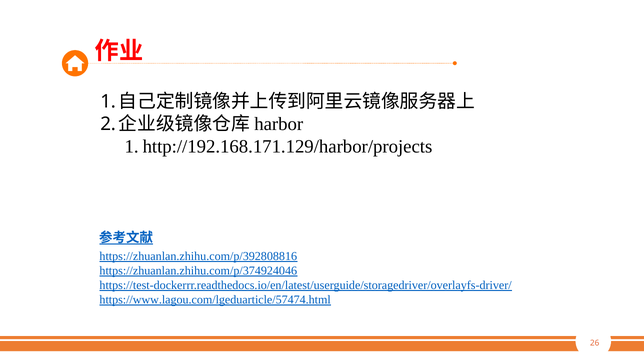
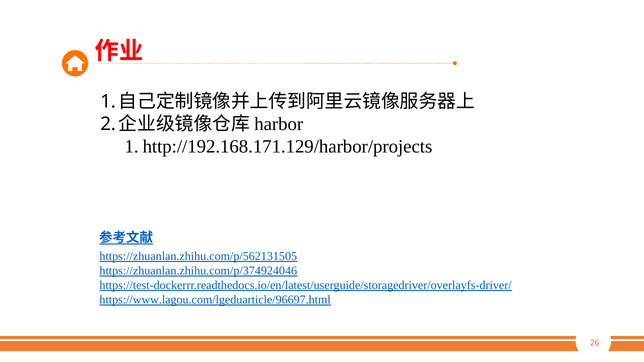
https://zhuanlan.zhihu.com/p/392808816: https://zhuanlan.zhihu.com/p/392808816 -> https://zhuanlan.zhihu.com/p/562131505
https://www.lagou.com/lgeduarticle/57474.html: https://www.lagou.com/lgeduarticle/57474.html -> https://www.lagou.com/lgeduarticle/96697.html
